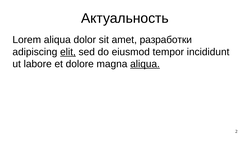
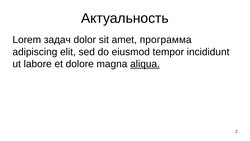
Lorem aliqua: aliqua -> задач
разработки: разработки -> программа
elit underline: present -> none
